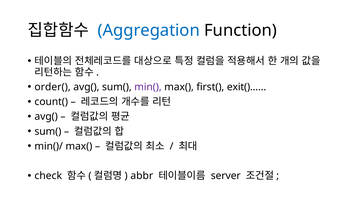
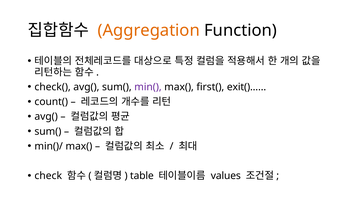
Aggregation colour: blue -> orange
order(: order( -> check(
abbr: abbr -> table
server: server -> values
